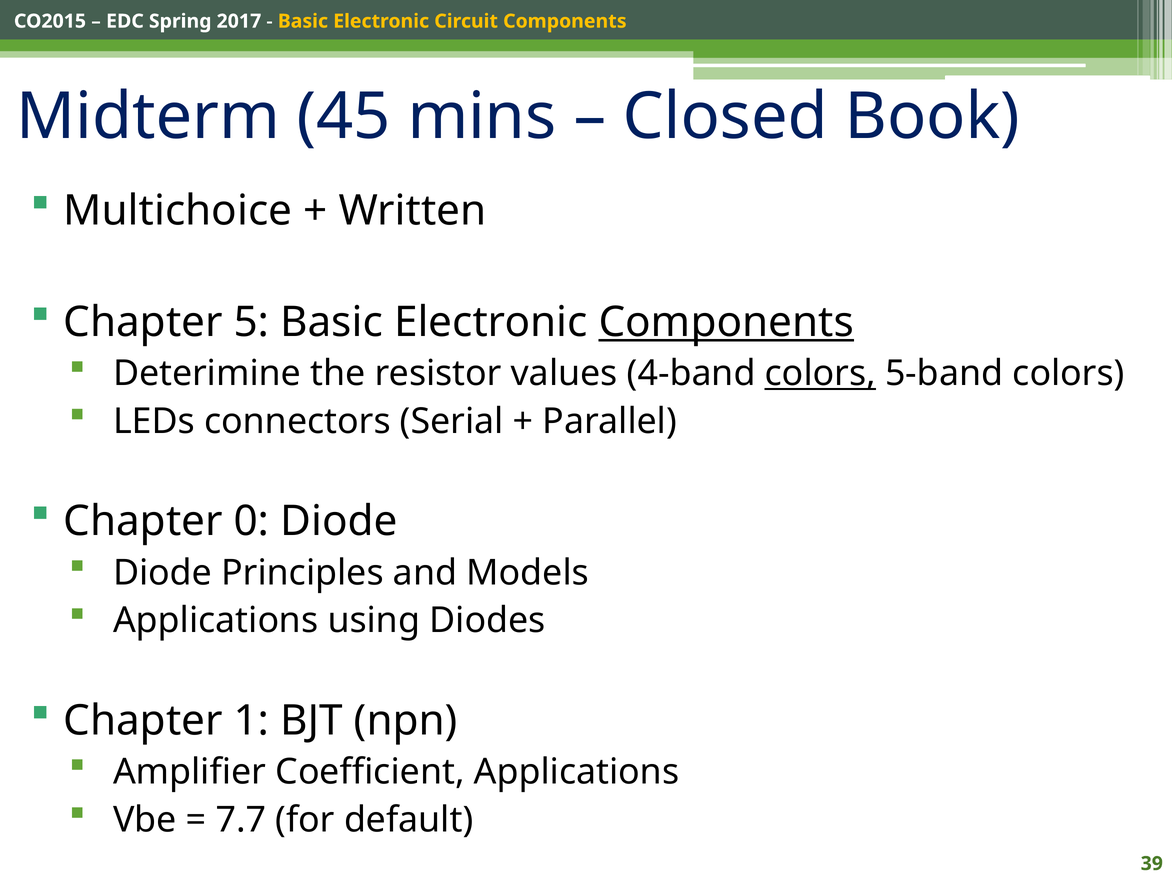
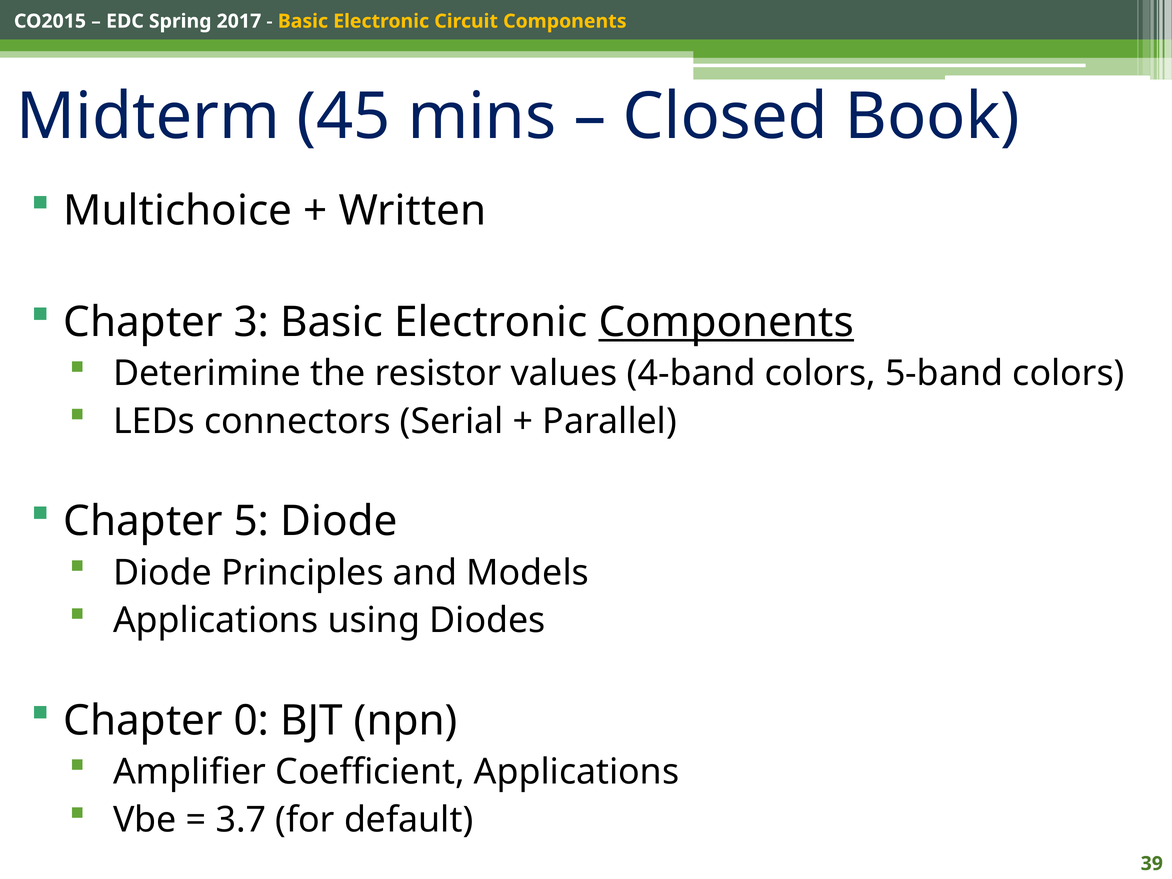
5: 5 -> 3
colors at (820, 374) underline: present -> none
0: 0 -> 5
1: 1 -> 0
7.7: 7.7 -> 3.7
